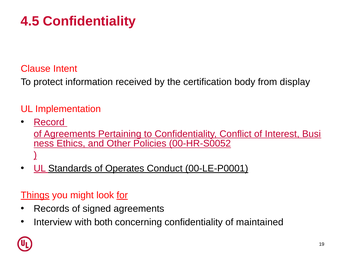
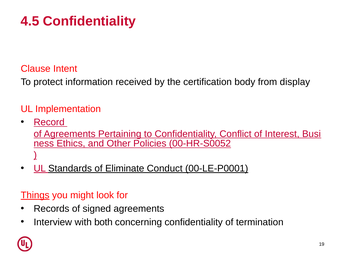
Operates: Operates -> Eliminate
for underline: present -> none
maintained: maintained -> termination
